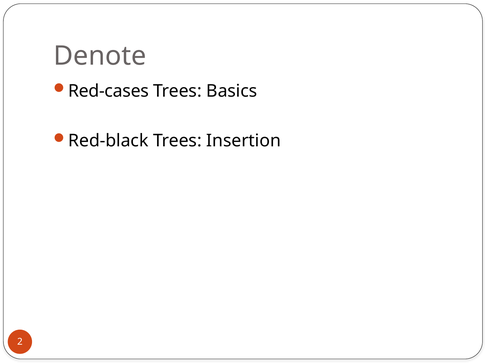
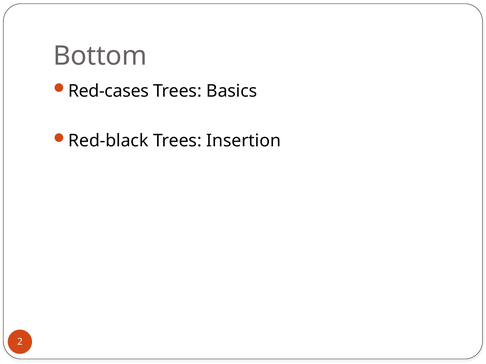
Denote: Denote -> Bottom
